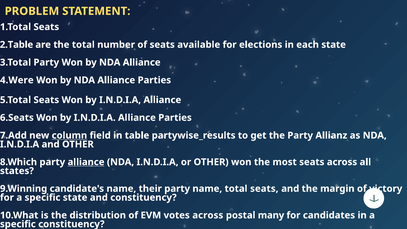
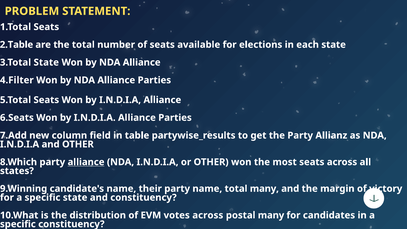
3.Total Party: Party -> State
4.Were: 4.Were -> 4.Filter
column underline: present -> none
total seats: seats -> many
